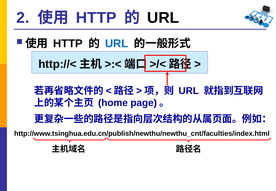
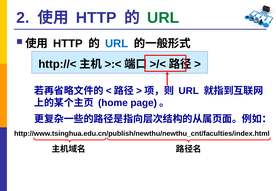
URL at (163, 18) colour: black -> green
